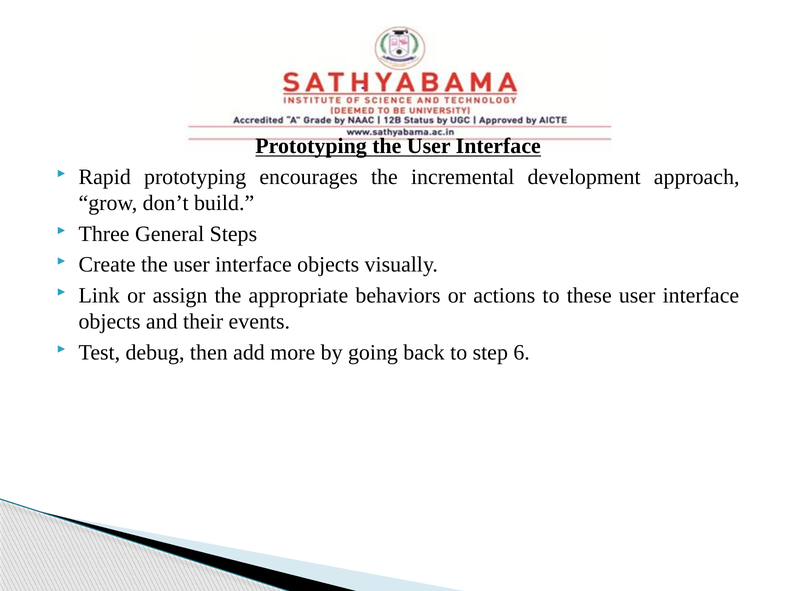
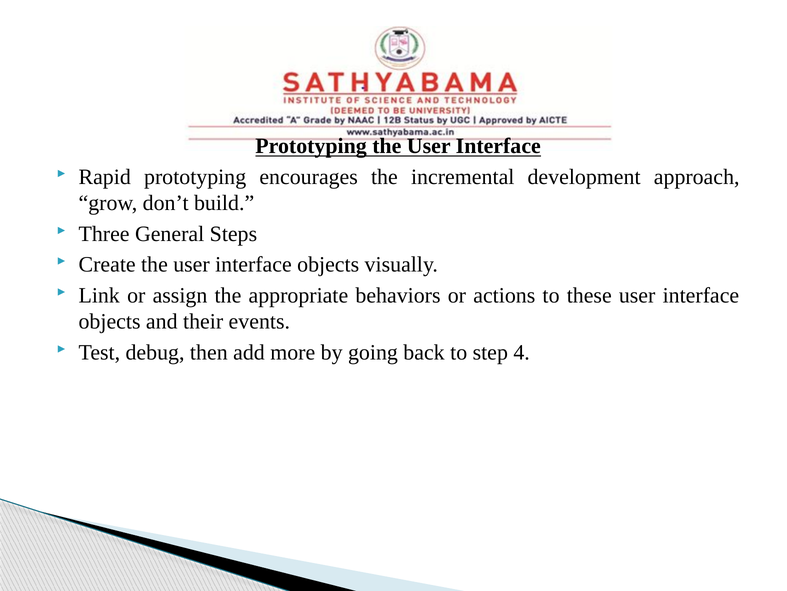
6: 6 -> 4
